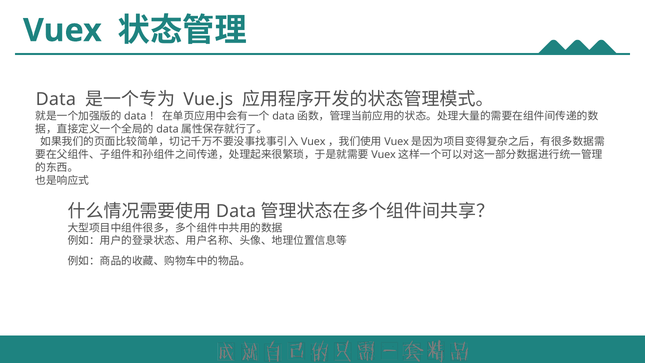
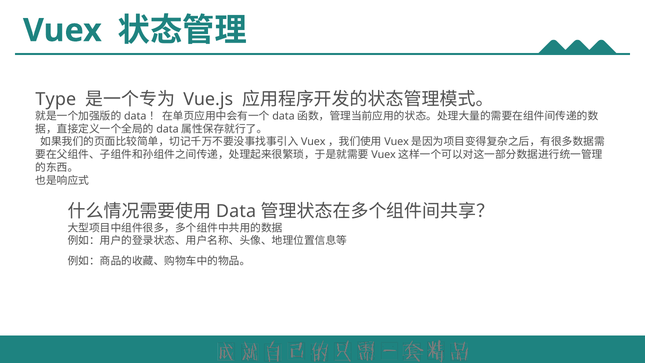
Data at (56, 99): Data -> Type
